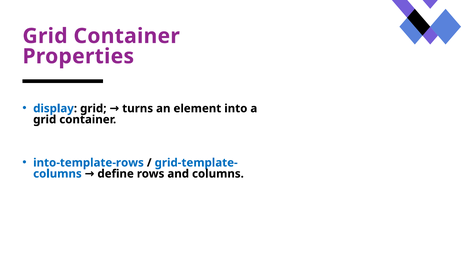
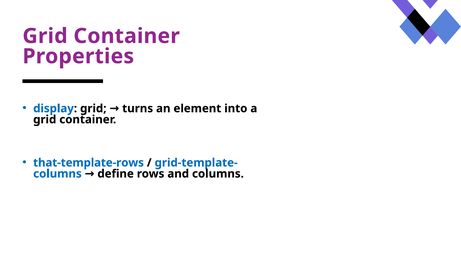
into-template-rows: into-template-rows -> that-template-rows
